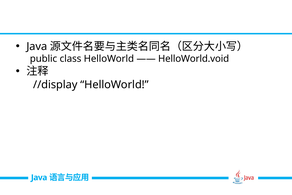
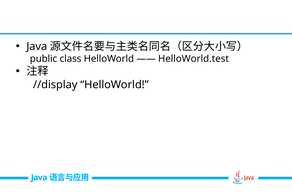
HelloWorld.void: HelloWorld.void -> HelloWorld.test
